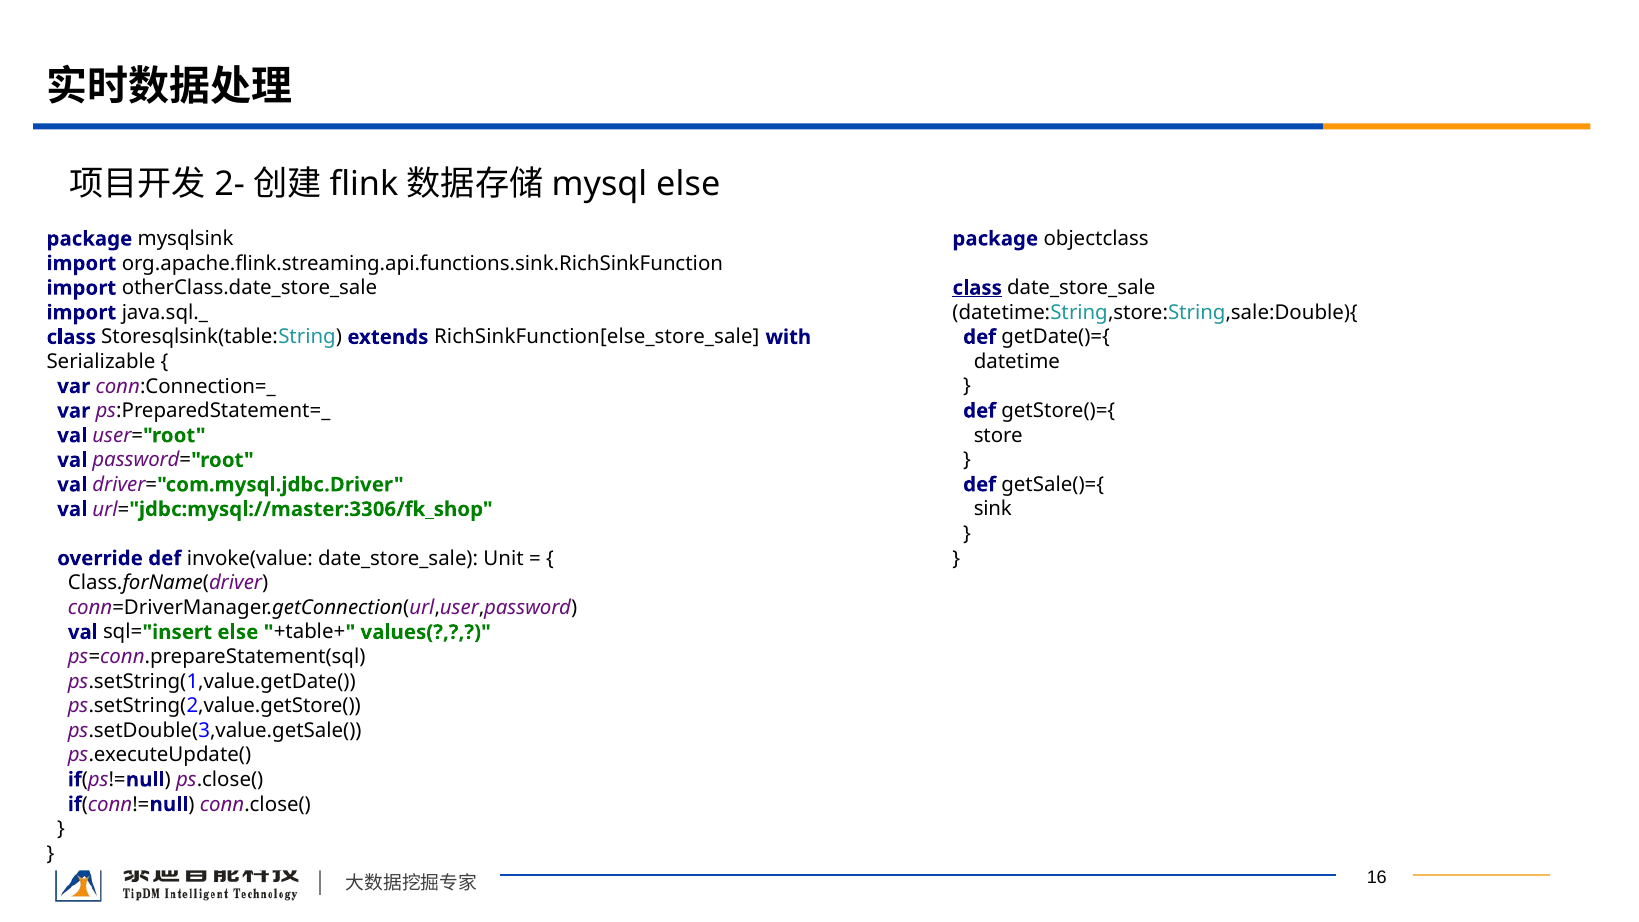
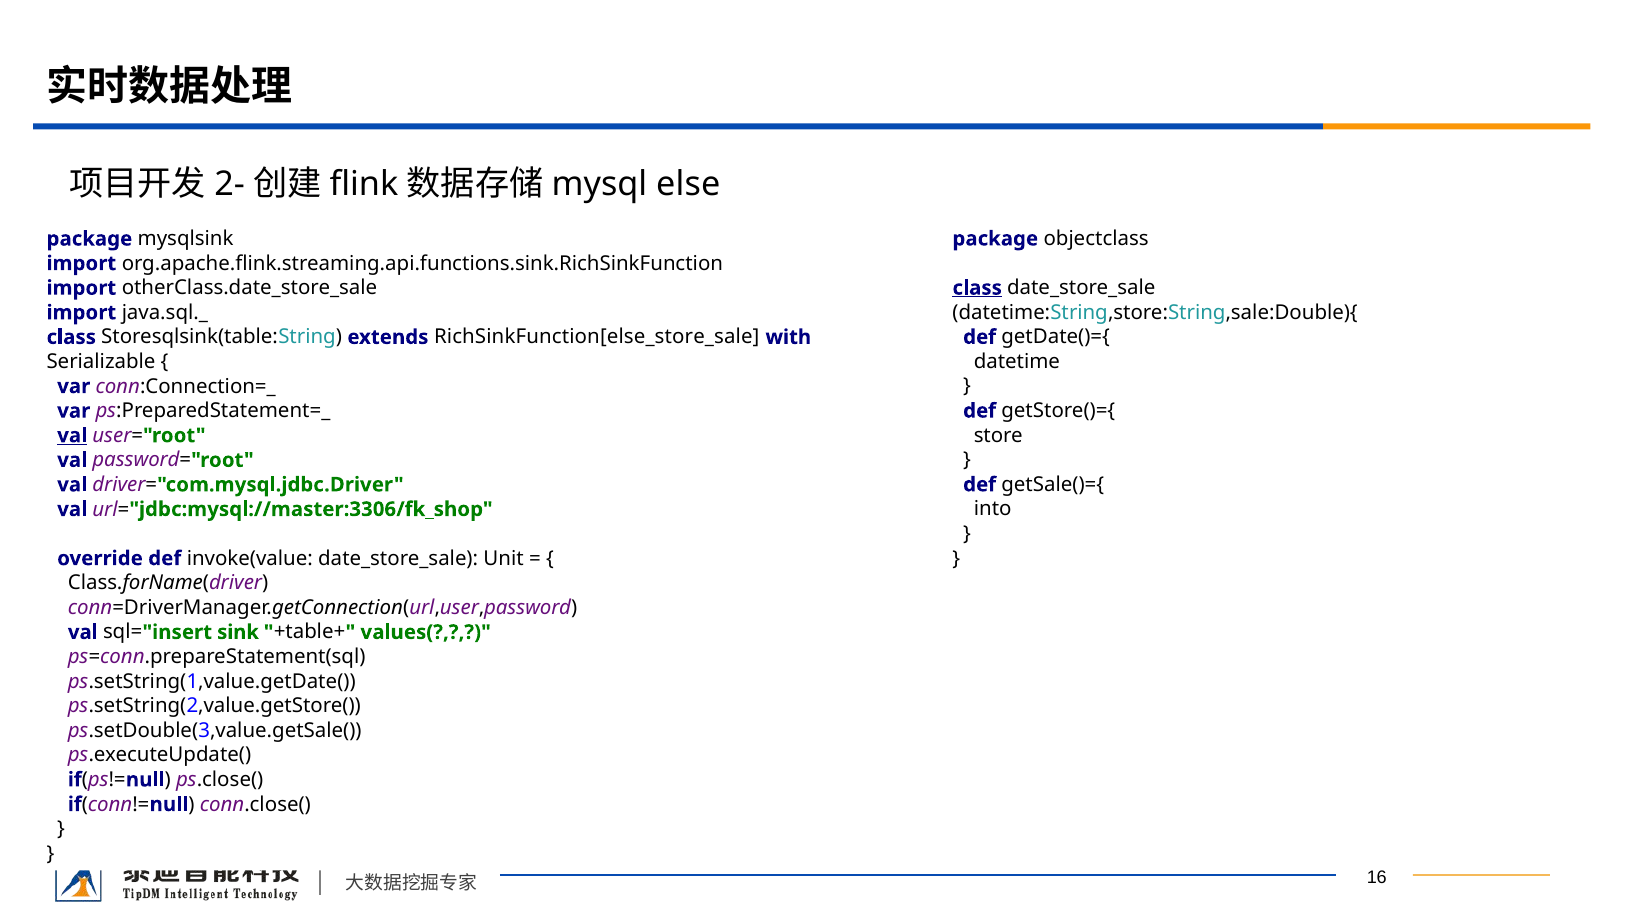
val at (72, 435) underline: none -> present
sink: sink -> into
sql="insert else: else -> sink
